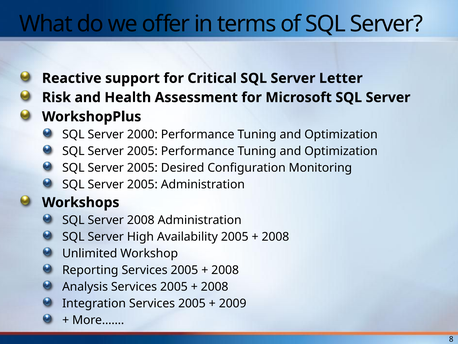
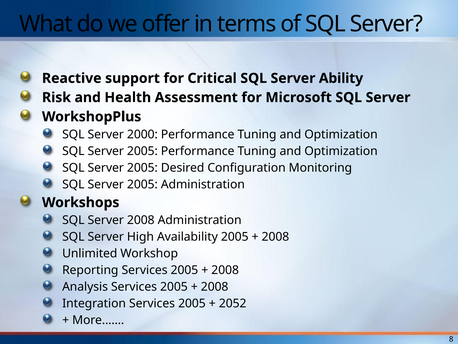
Letter: Letter -> Ability
2009: 2009 -> 2052
